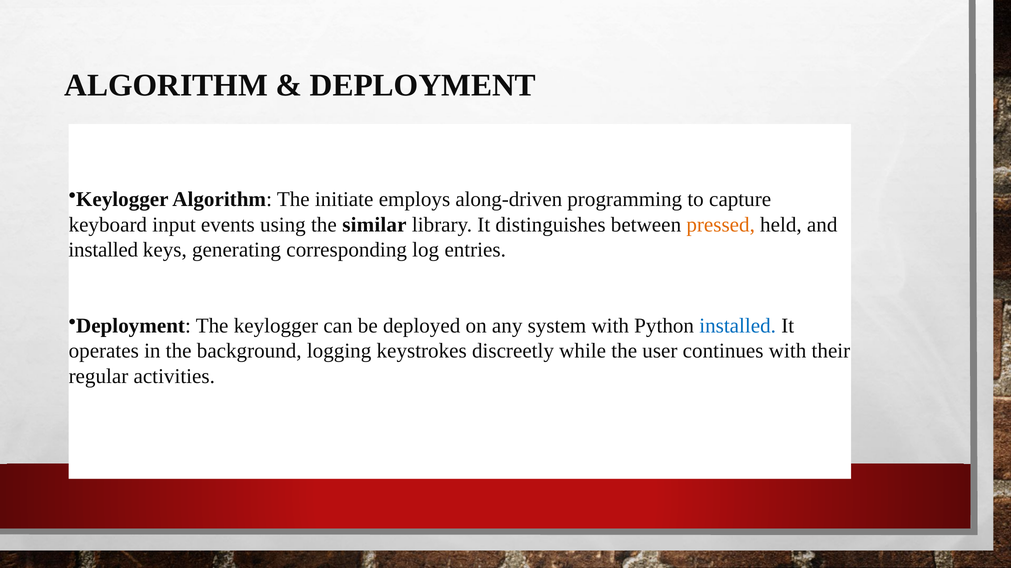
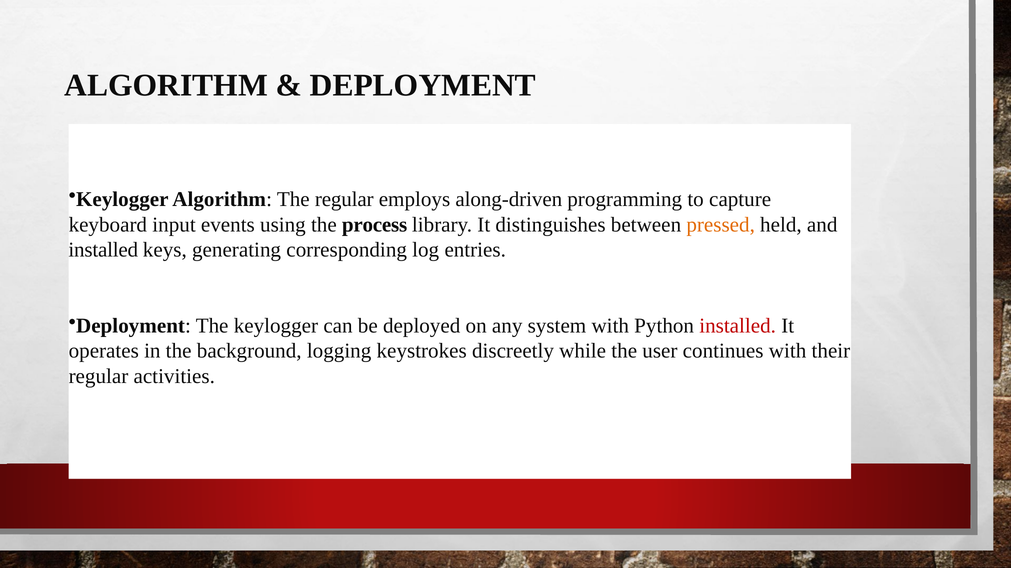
The initiate: initiate -> regular
similar: similar -> process
installed at (738, 326) colour: blue -> red
